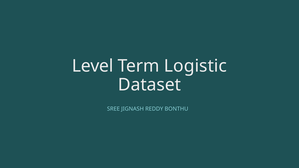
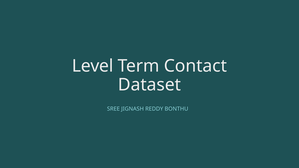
Logistic: Logistic -> Contact
